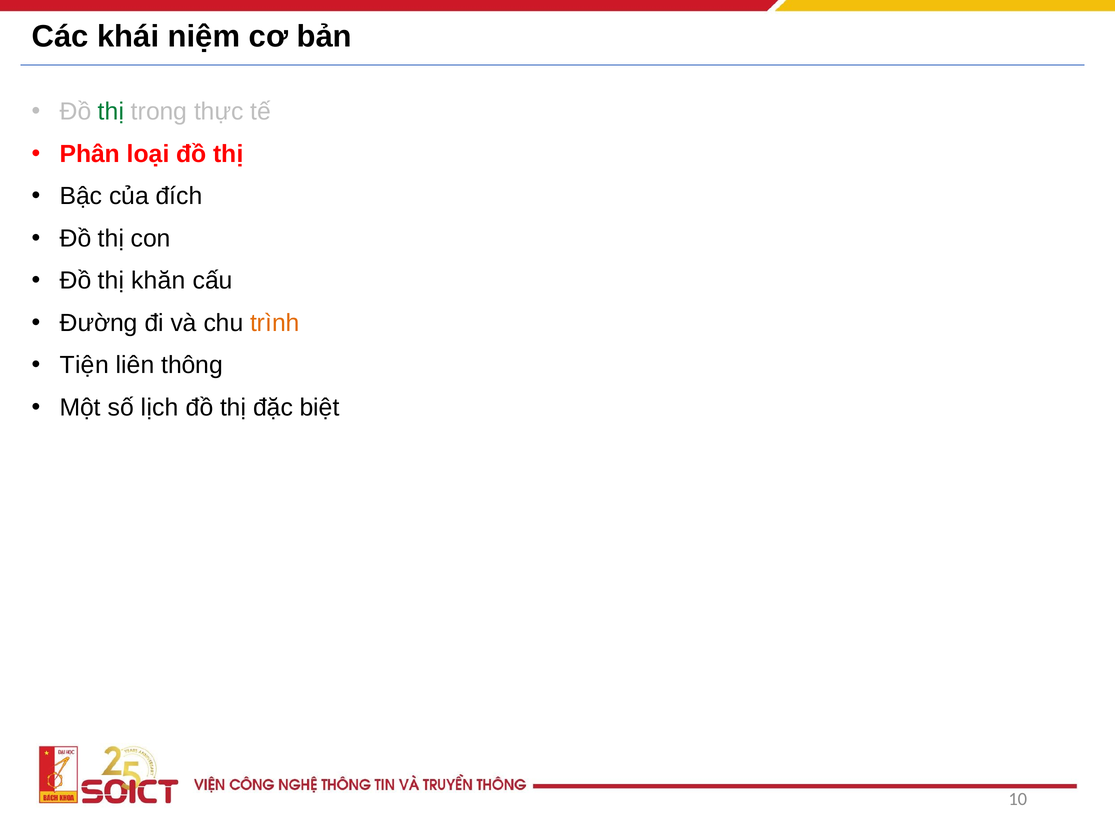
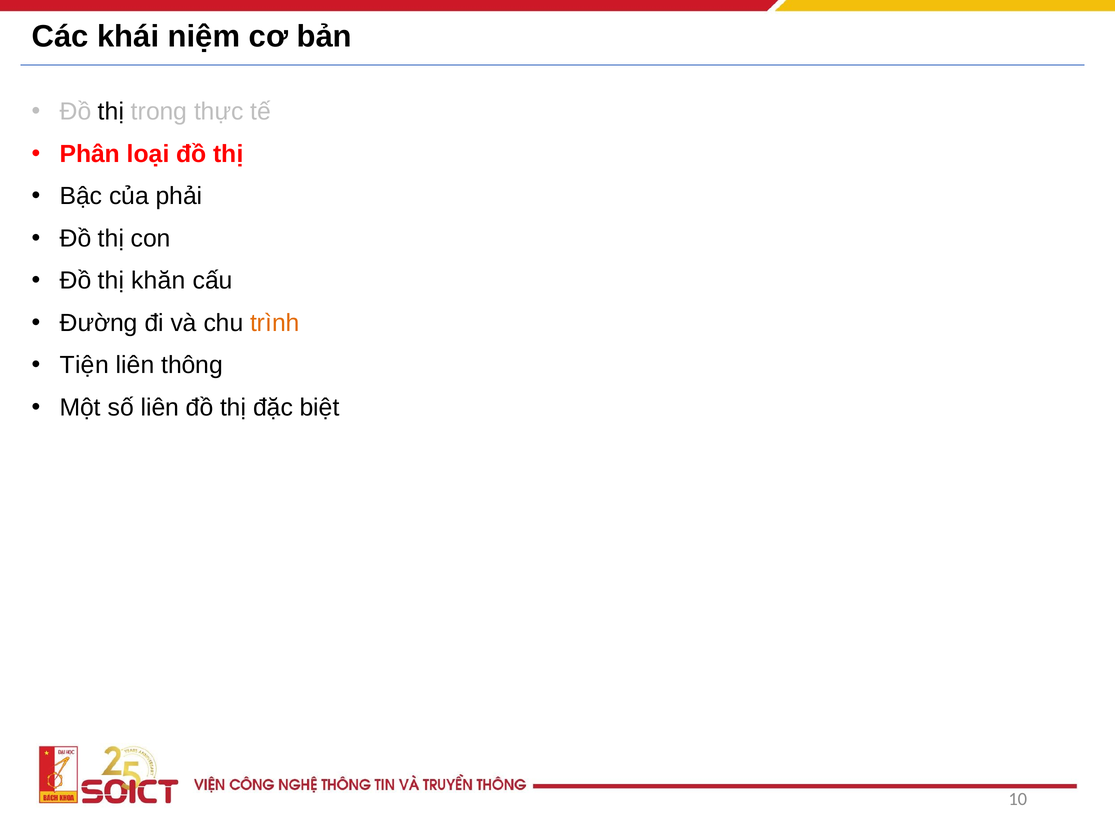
thị at (111, 112) colour: green -> black
đích: đích -> phải
số lịch: lịch -> liên
